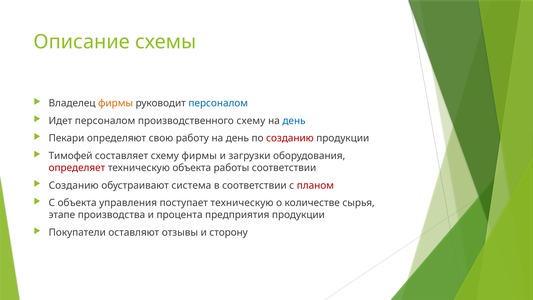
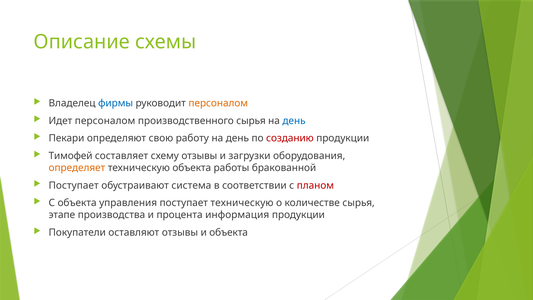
фирмы at (116, 103) colour: orange -> blue
персоналом at (218, 103) colour: blue -> orange
производственного схему: схему -> сырья
схему фирмы: фирмы -> отзывы
определяет colour: red -> orange
работы соответствии: соответствии -> бракованной
Созданию at (74, 185): Созданию -> Поступает
предприятия: предприятия -> информация
и сторону: сторону -> объекта
